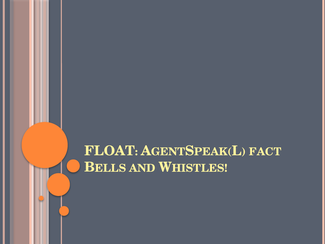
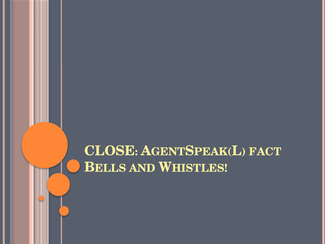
FLOAT: FLOAT -> CLOSE
